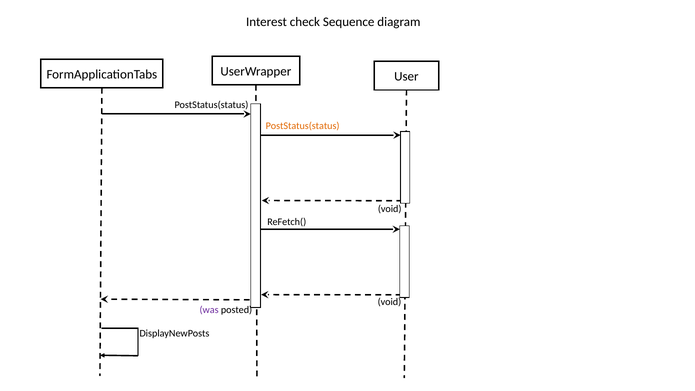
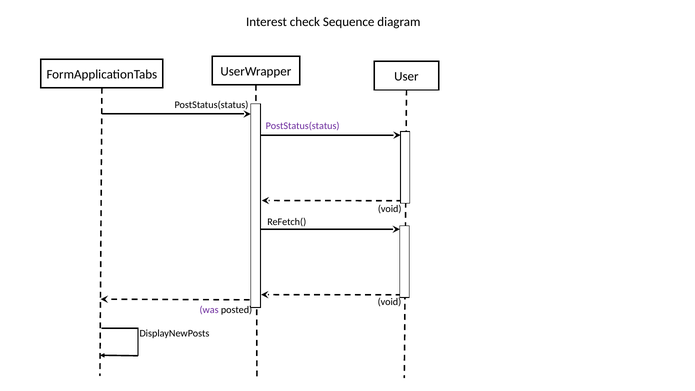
PostStatus(status at (303, 126) colour: orange -> purple
